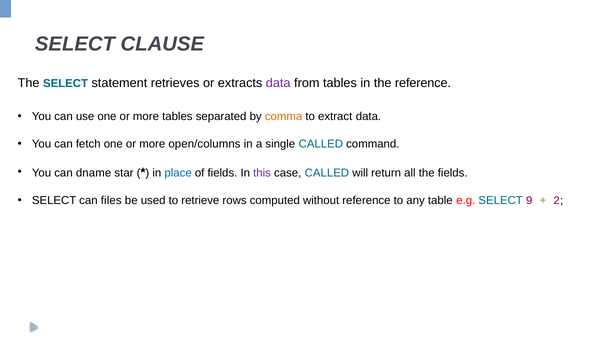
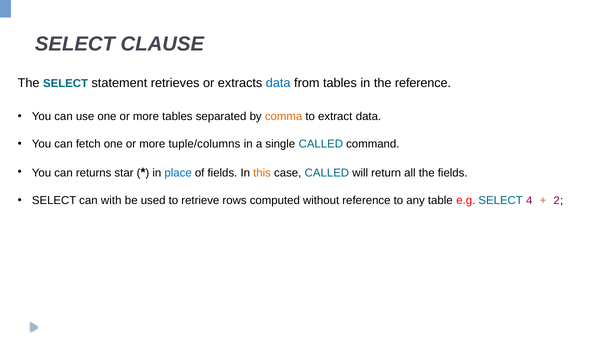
data at (278, 83) colour: purple -> blue
open/columns: open/columns -> tuple/columns
dname: dname -> returns
this colour: purple -> orange
files: files -> with
9: 9 -> 4
